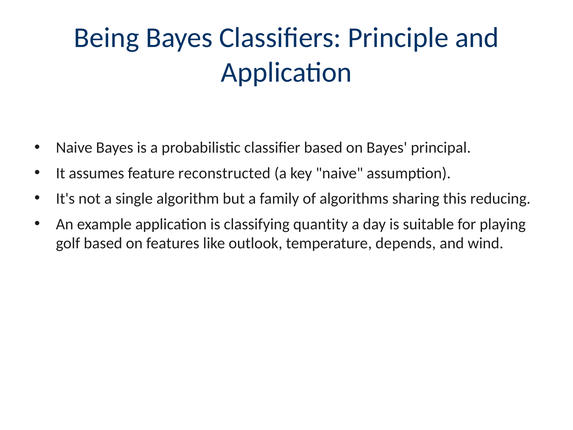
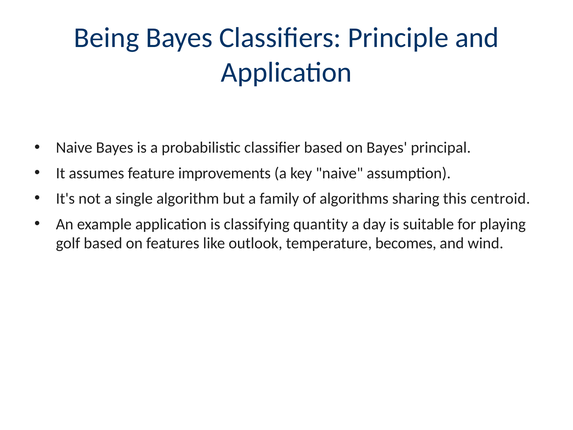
reconstructed: reconstructed -> improvements
reducing: reducing -> centroid
depends: depends -> becomes
